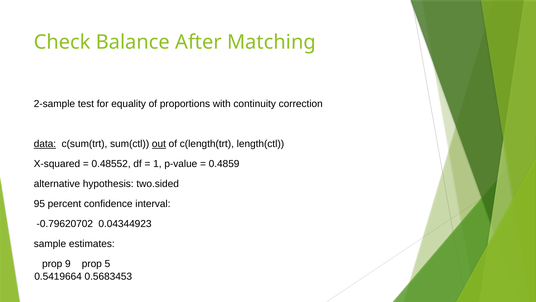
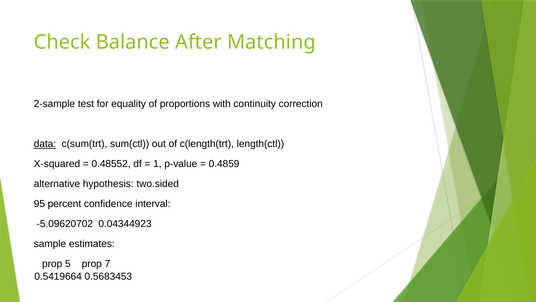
out underline: present -> none
-0.79620702: -0.79620702 -> -5.09620702
9: 9 -> 5
5: 5 -> 7
